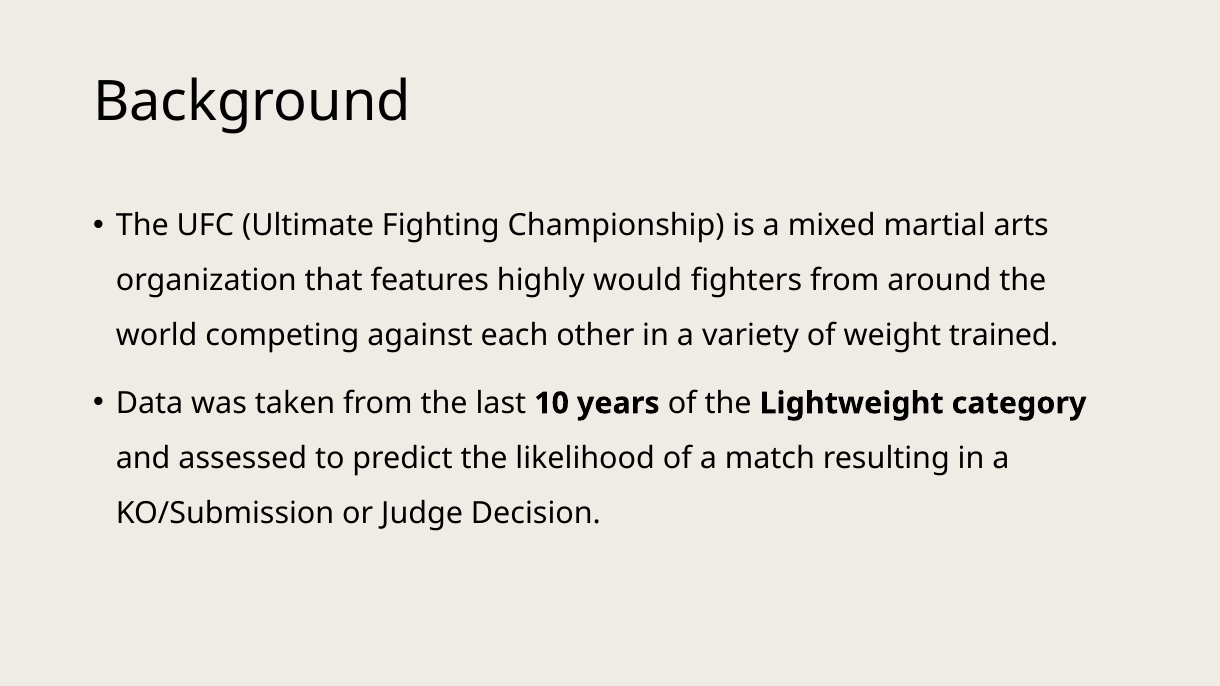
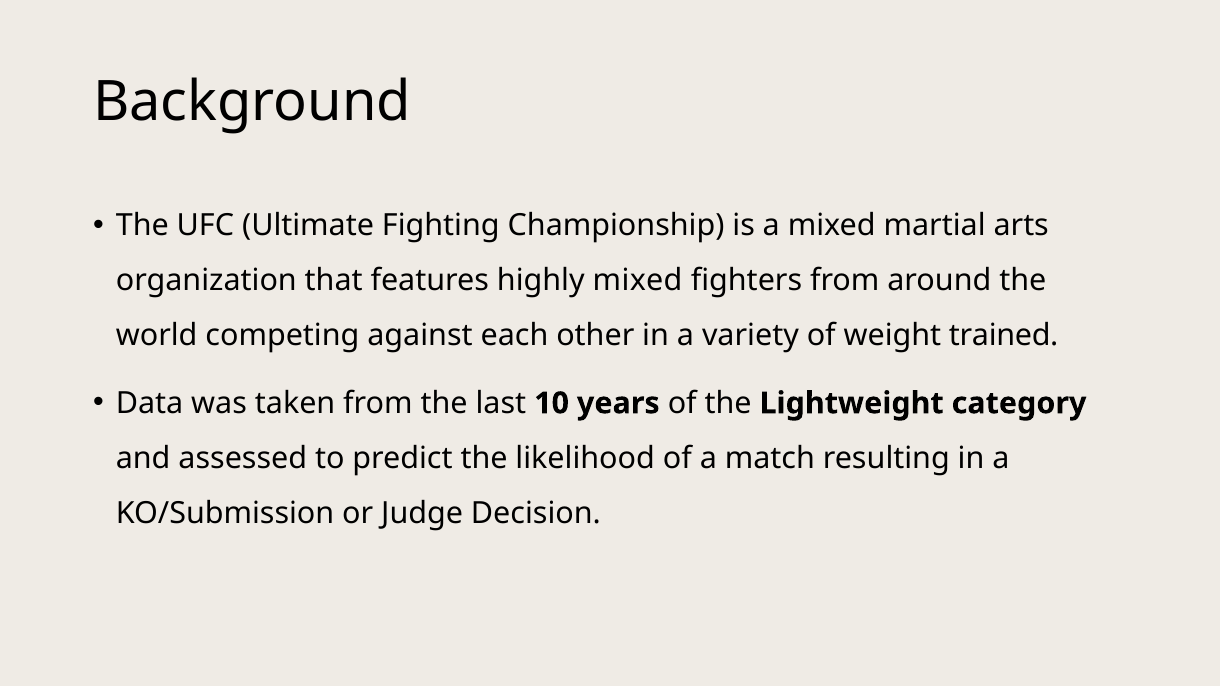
highly would: would -> mixed
